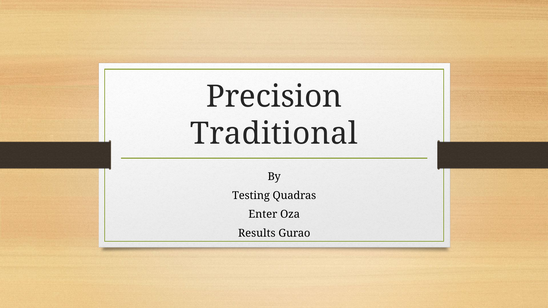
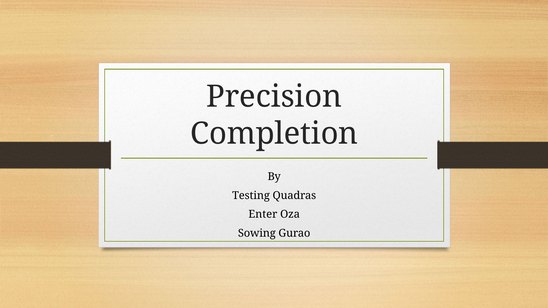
Traditional: Traditional -> Completion
Results: Results -> Sowing
